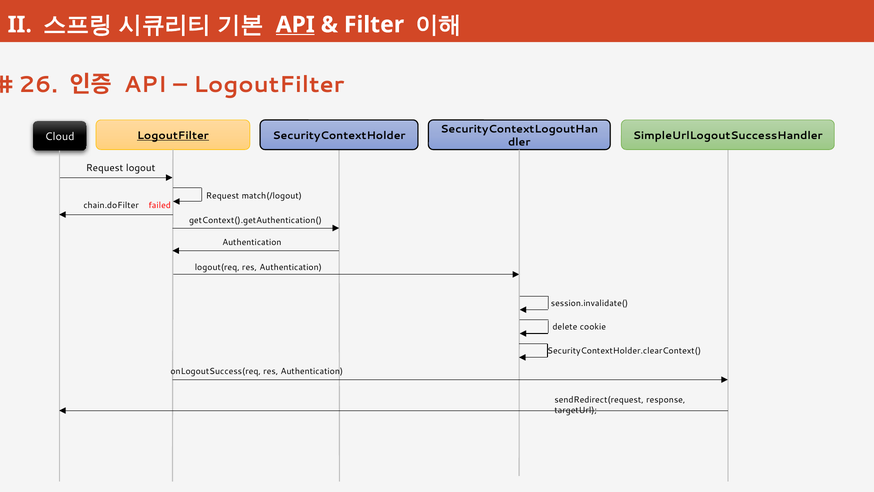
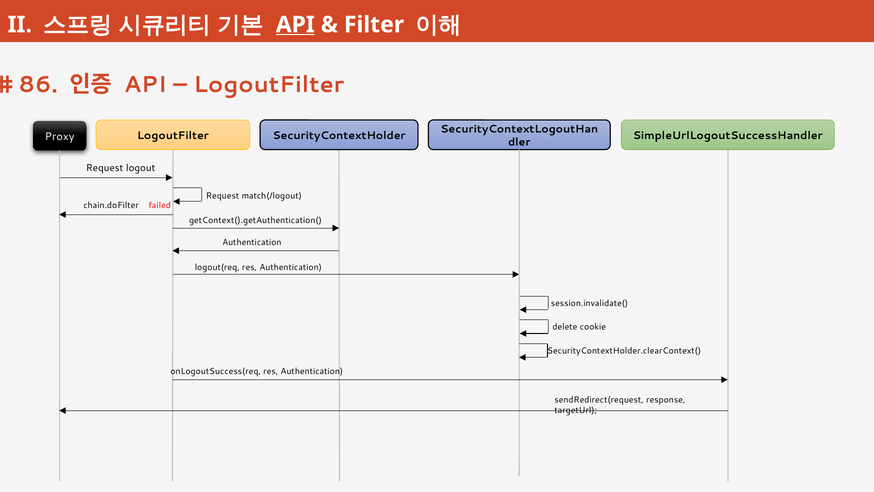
26: 26 -> 86
LogoutFilter at (173, 135) underline: present -> none
Cloud: Cloud -> Proxy
